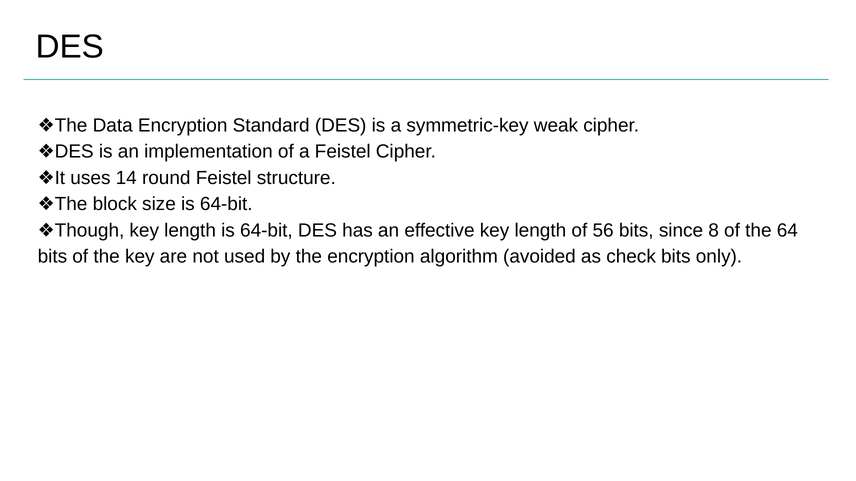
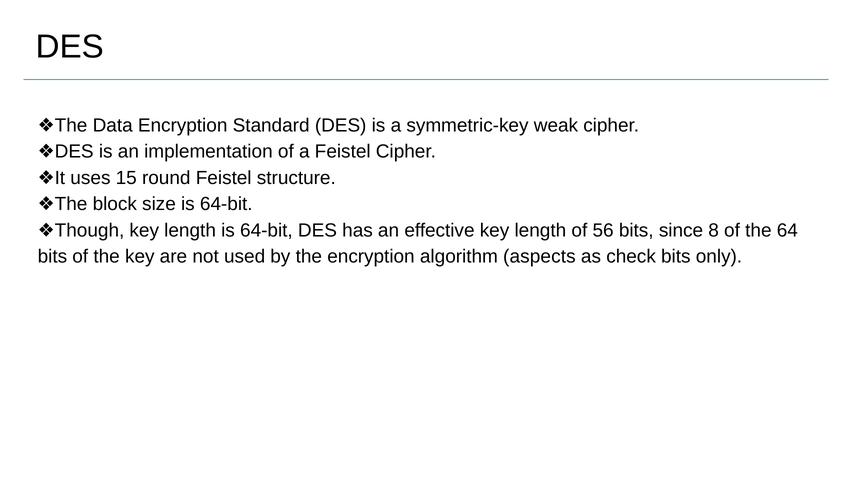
14: 14 -> 15
avoided: avoided -> aspects
